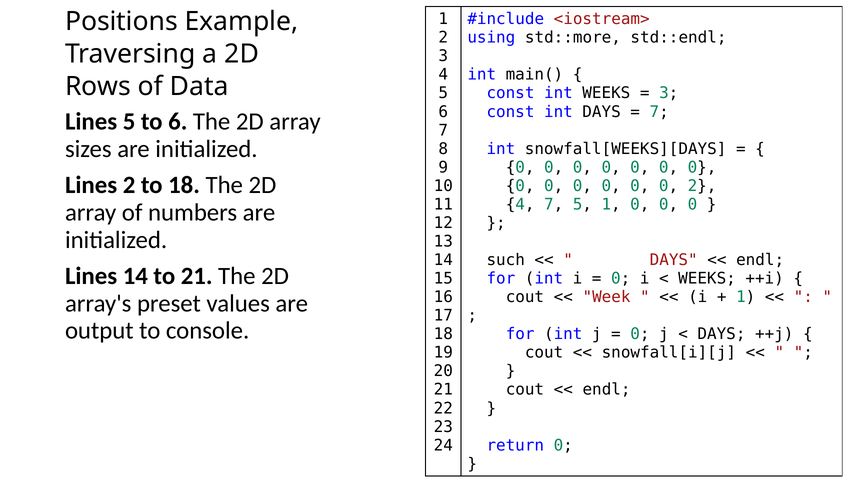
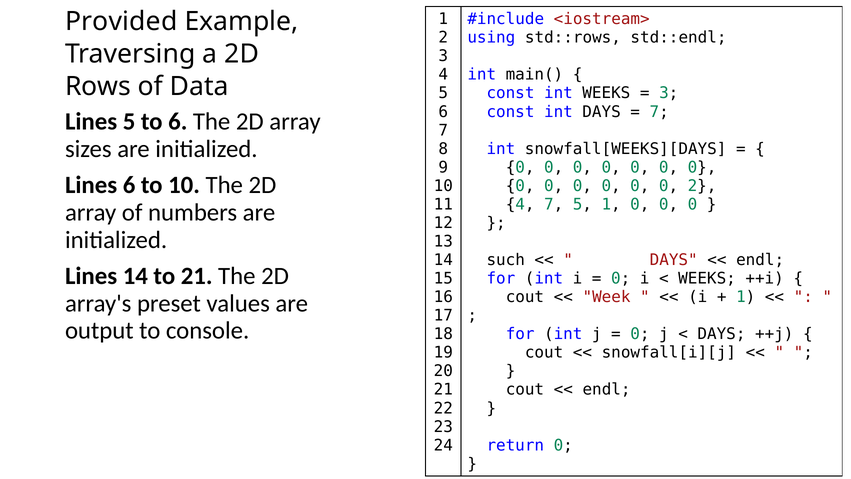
Positions: Positions -> Provided
std::more: std::more -> std::rows
Lines 2: 2 -> 6
to 18: 18 -> 10
